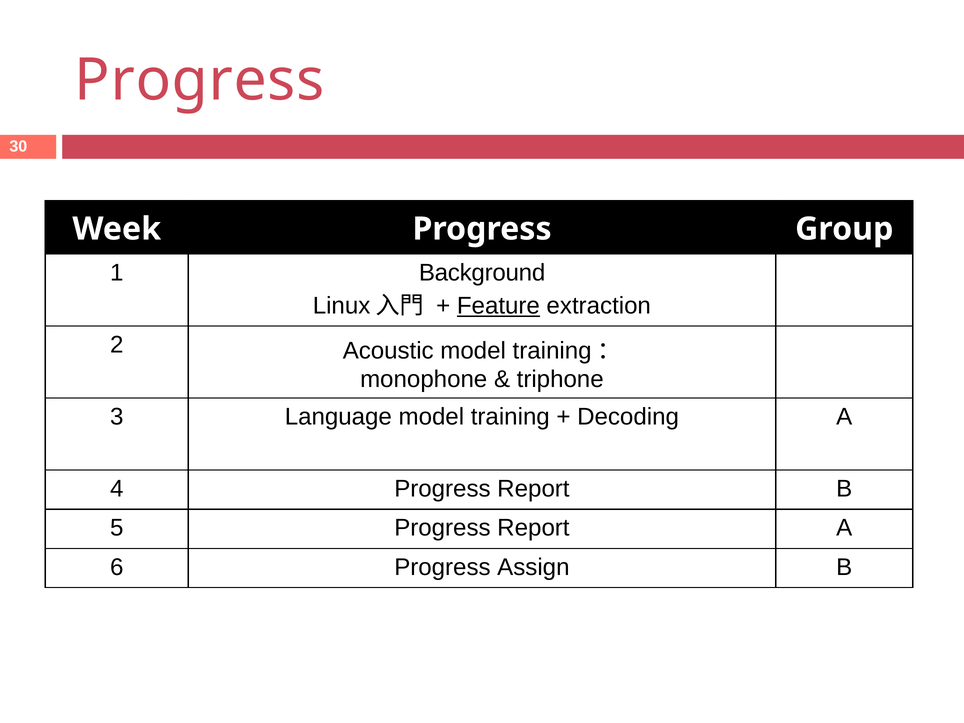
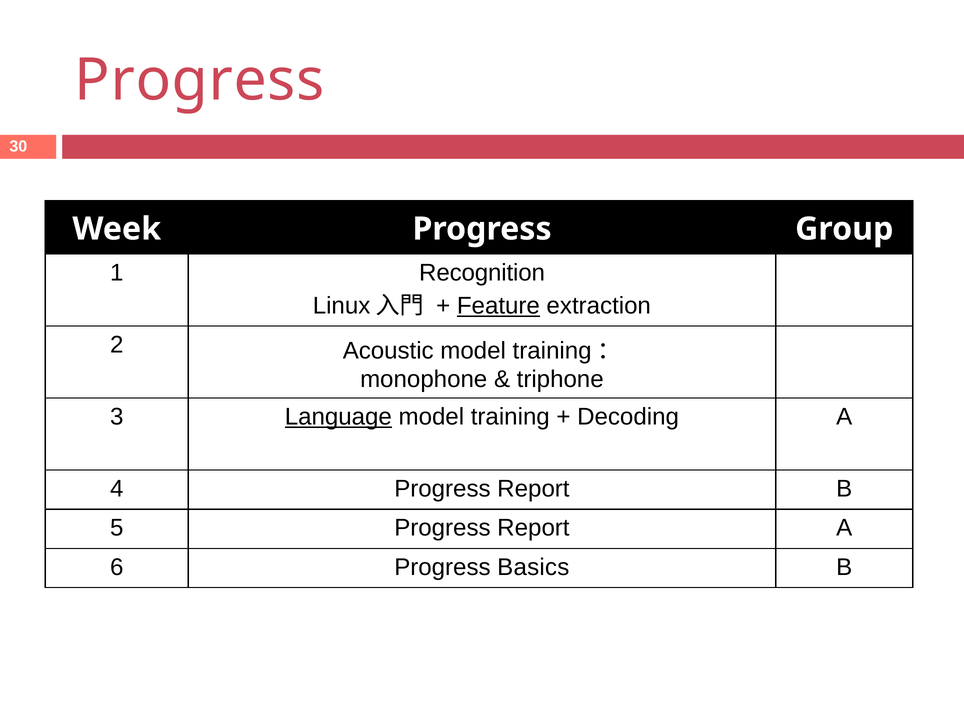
Background: Background -> Recognition
Language underline: none -> present
Assign: Assign -> Basics
